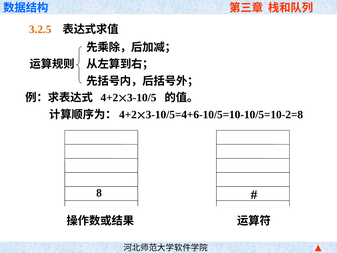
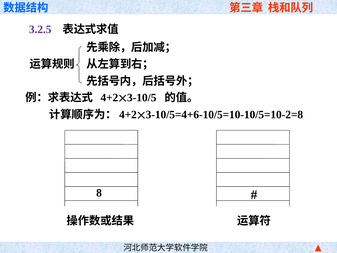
3.2.5 colour: orange -> purple
